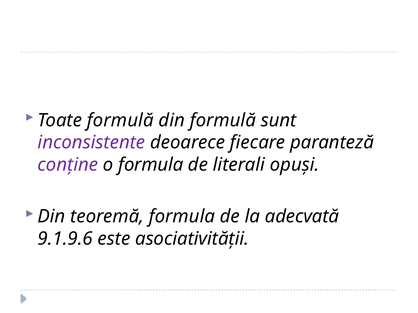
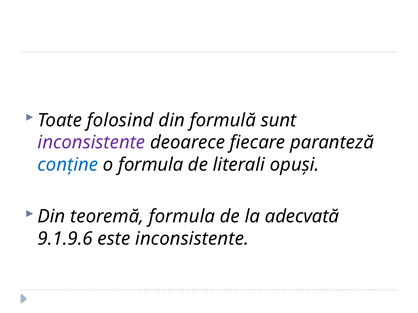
Toate formulă: formulă -> folosind
conține colour: purple -> blue
este asociativității: asociativității -> inconsistente
